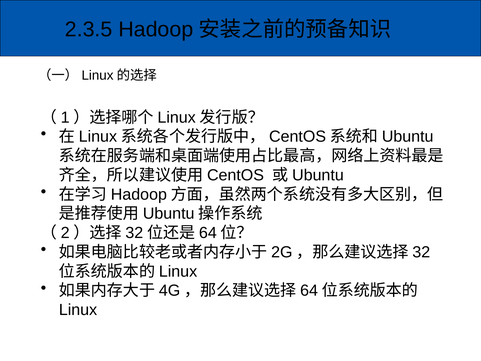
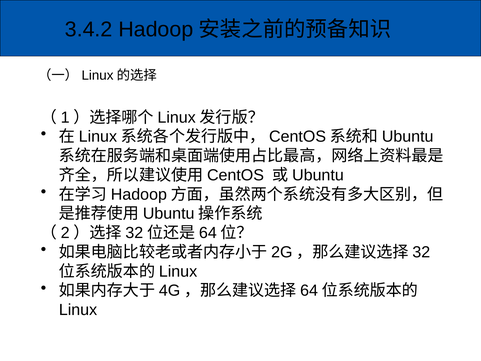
2.3.5: 2.3.5 -> 3.4.2
